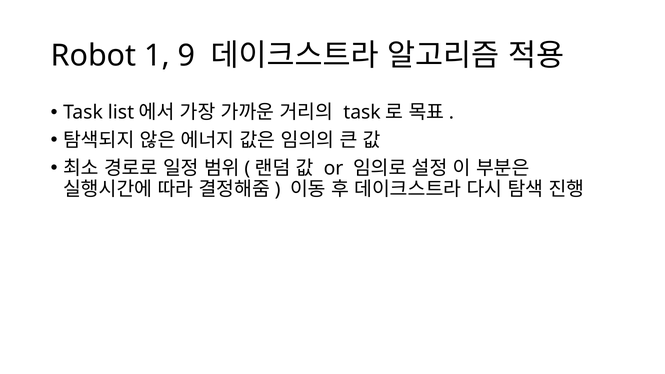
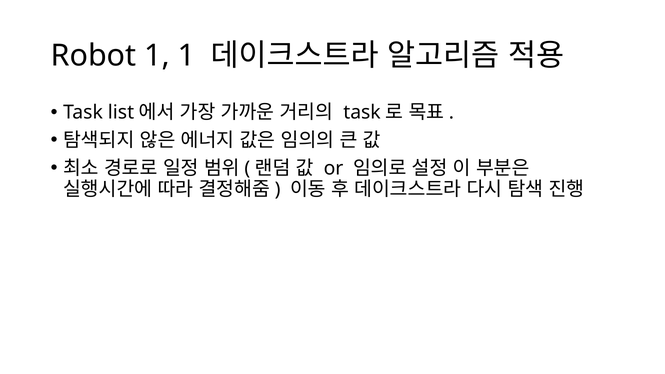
1 9: 9 -> 1
